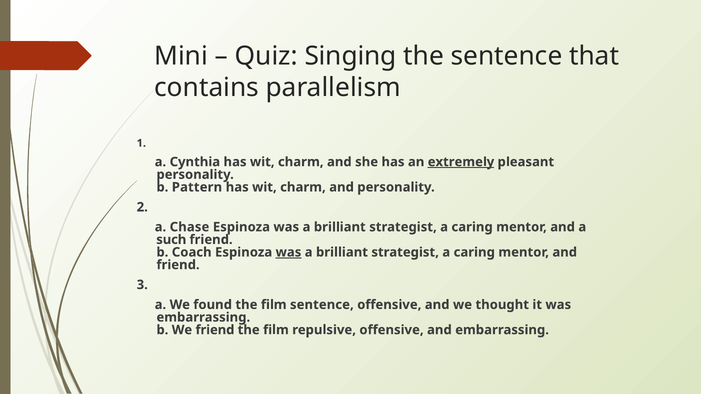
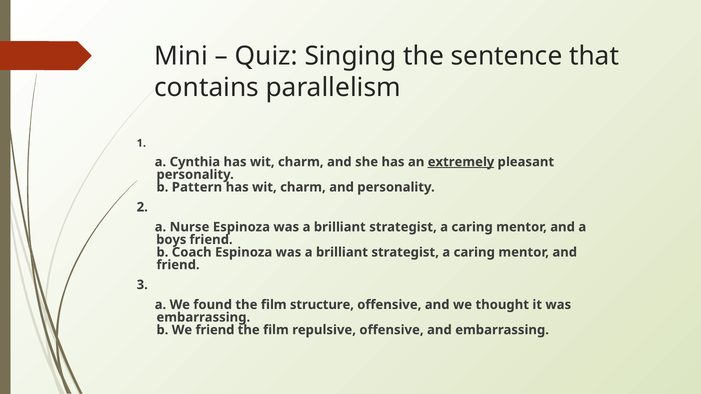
Chase: Chase -> Nurse
such: such -> boys
was at (288, 252) underline: present -> none
film sentence: sentence -> structure
